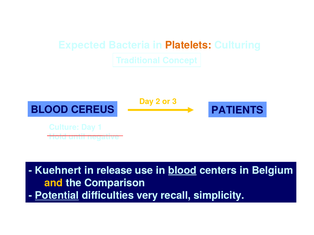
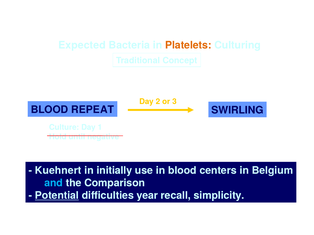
CEREUS: CEREUS -> REPEAT
PATIENTS: PATIENTS -> SWIRLING
release: release -> initially
blood at (182, 171) underline: present -> none
and colour: yellow -> light blue
very: very -> year
